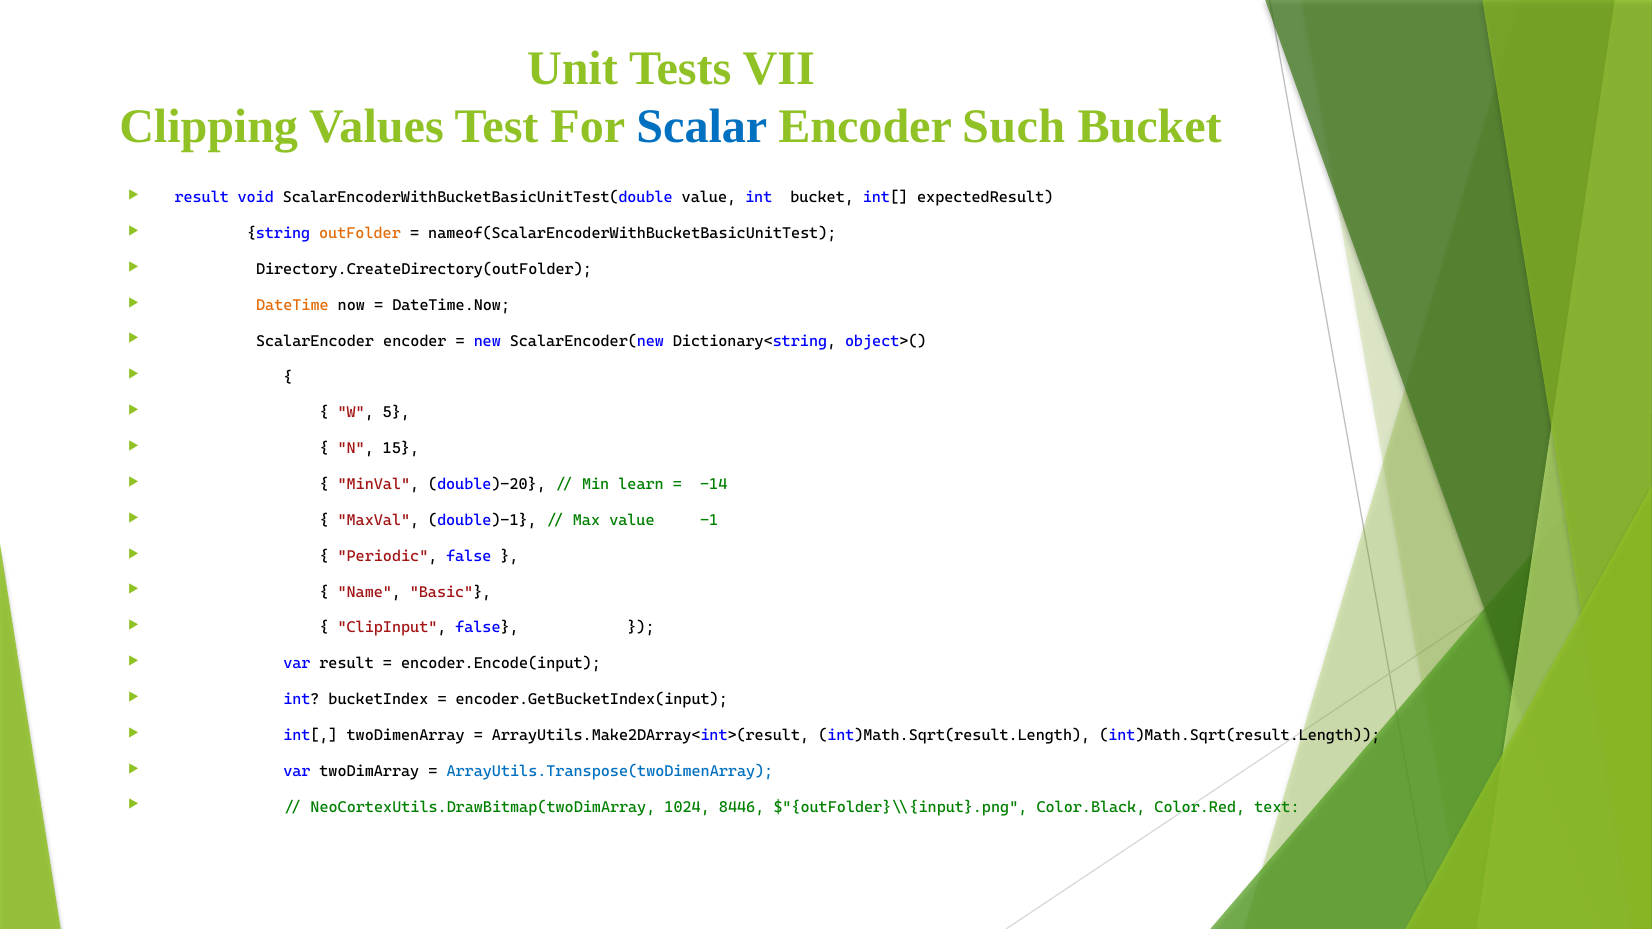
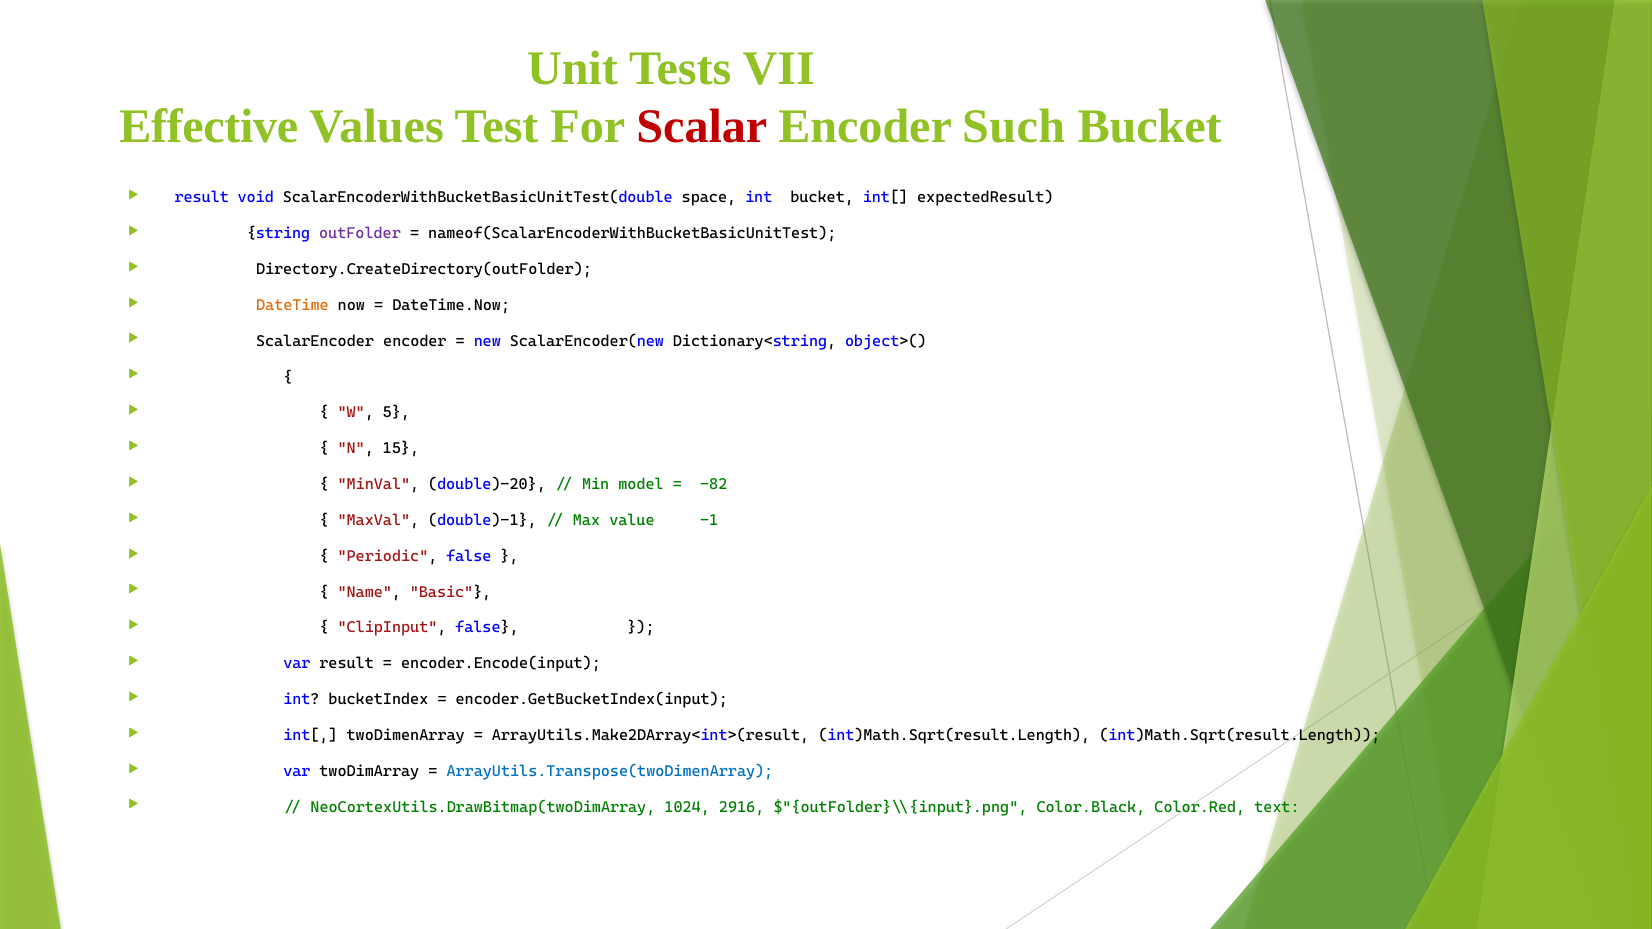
Clipping: Clipping -> Effective
Scalar colour: blue -> red
ScalarEncoderWithBucketBasicUnitTest(double value: value -> space
outFolder colour: orange -> purple
learn: learn -> model
-14: -14 -> -82
8446: 8446 -> 2916
